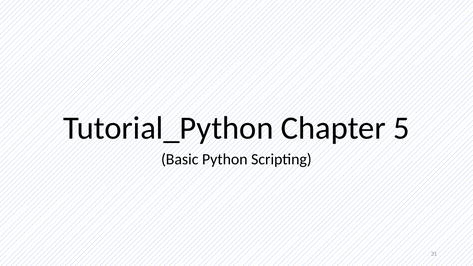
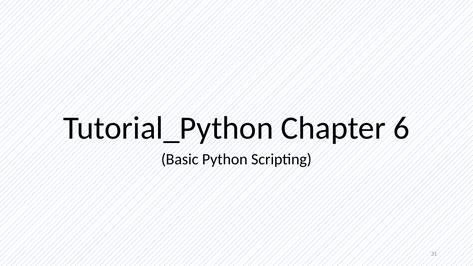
5: 5 -> 6
